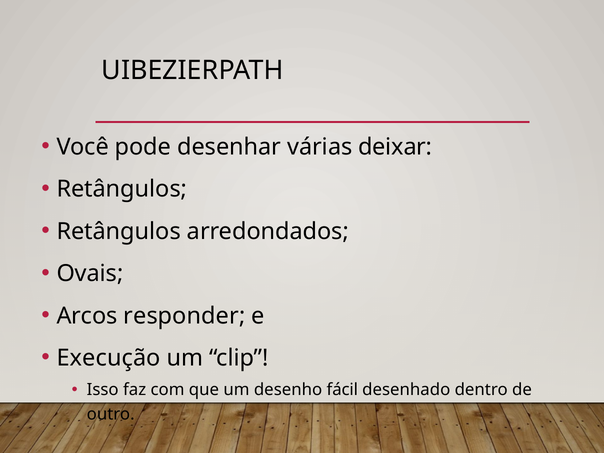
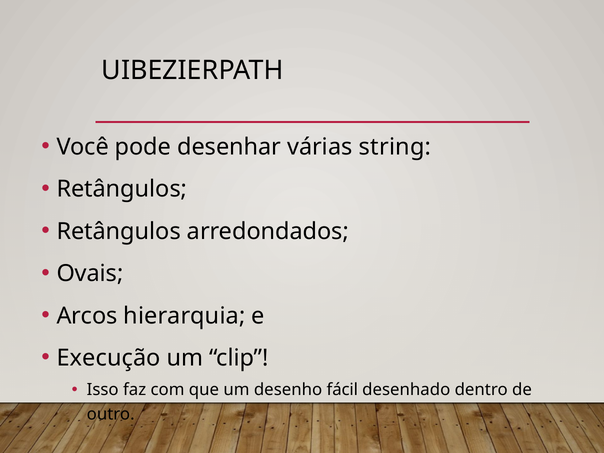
deixar: deixar -> string
responder: responder -> hierarquia
